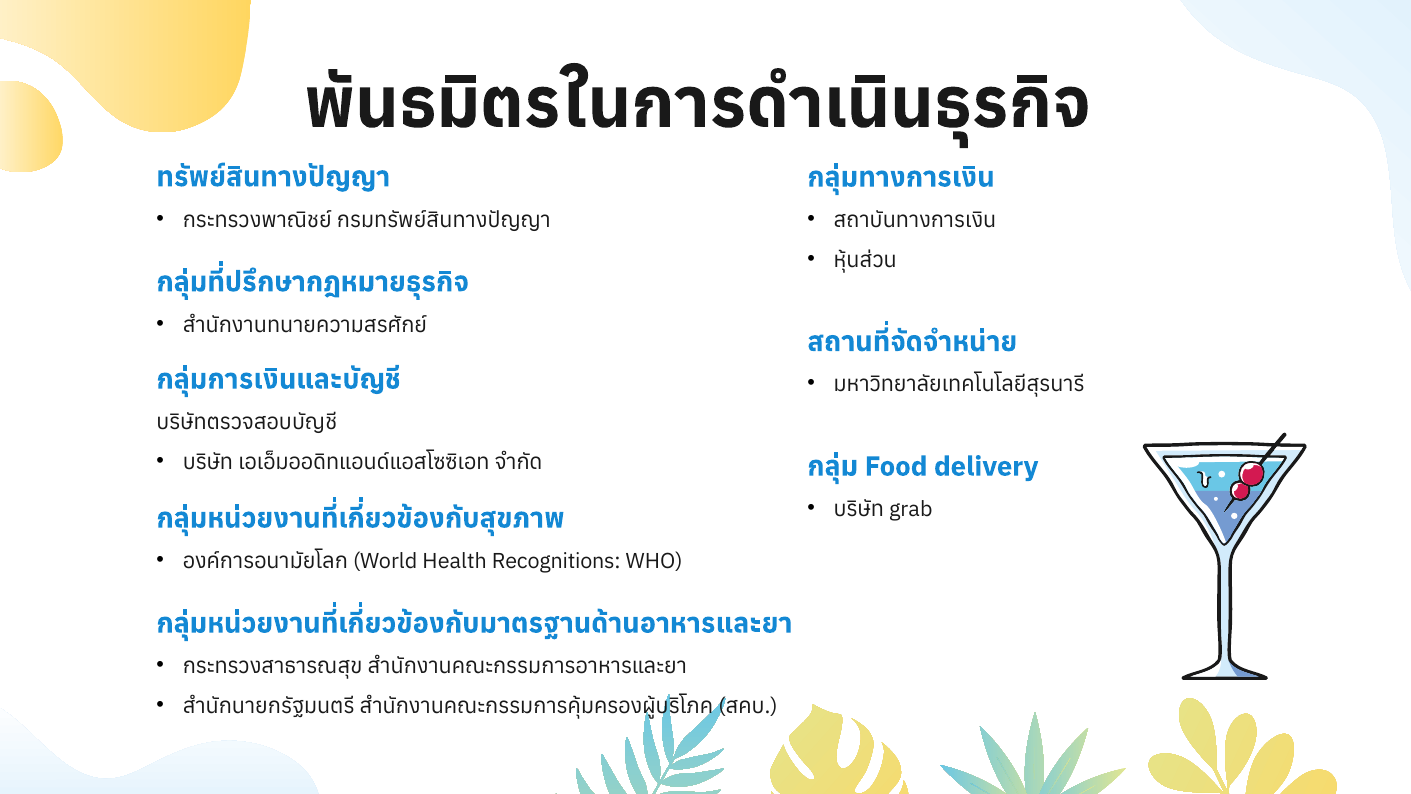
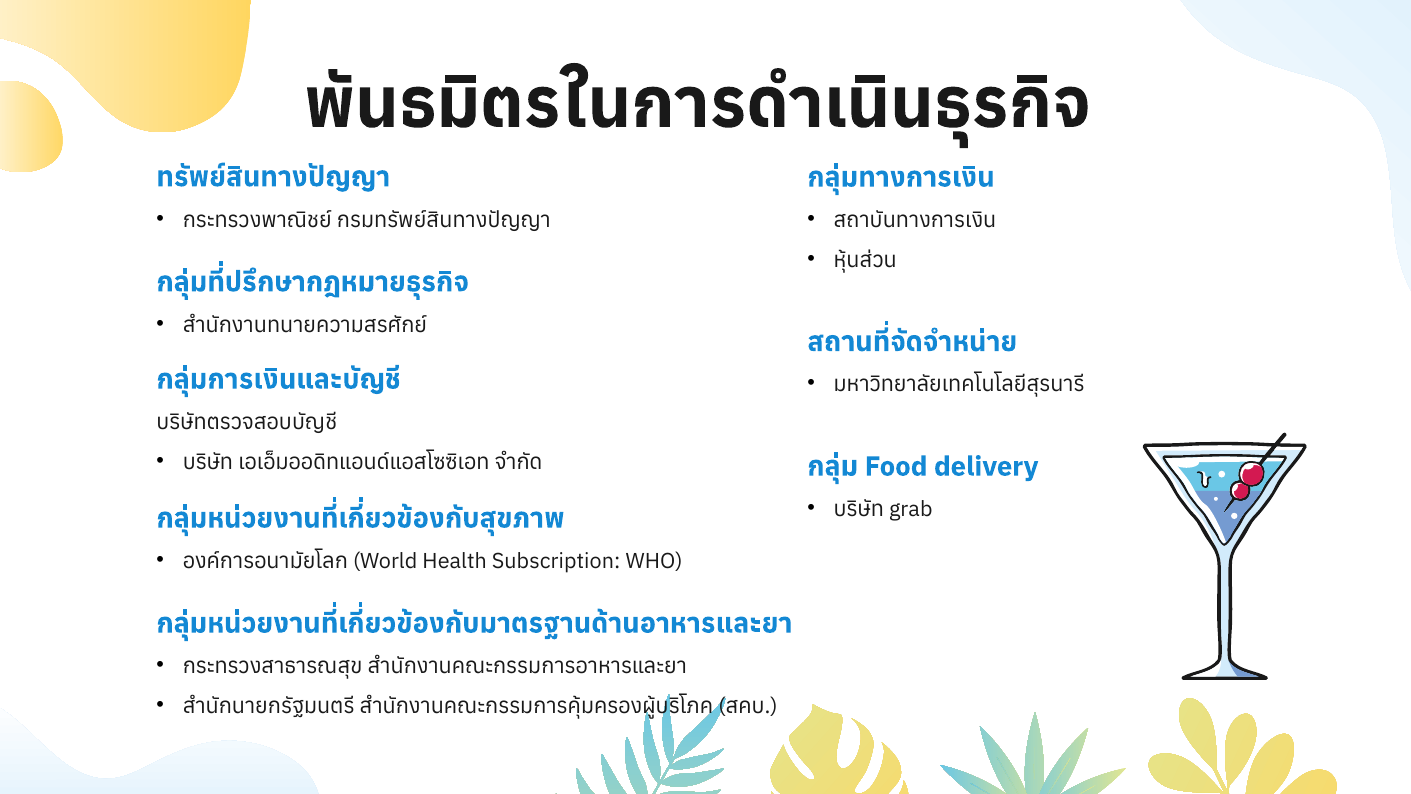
Recognitions: Recognitions -> Subscription
